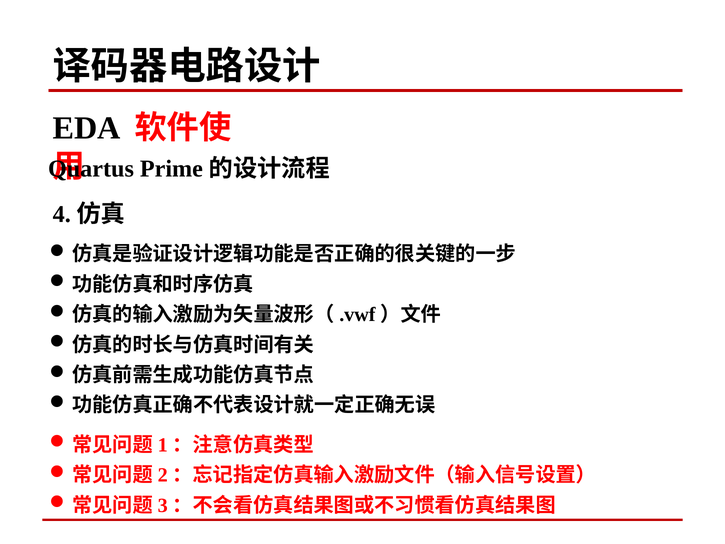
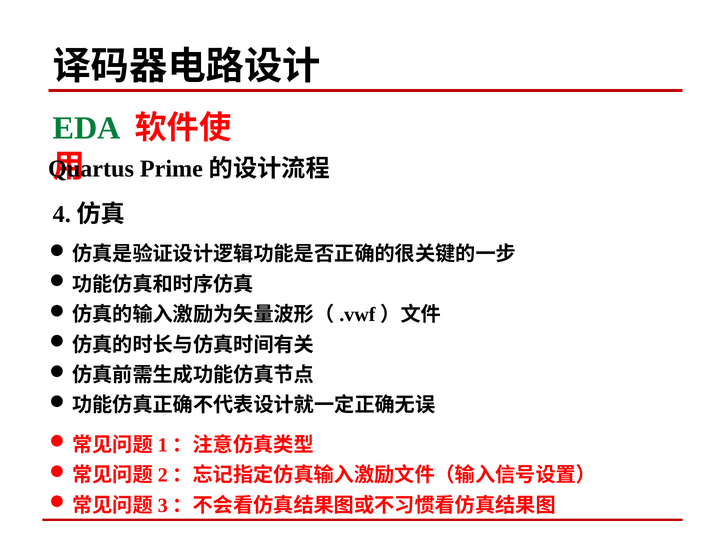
EDA colour: black -> green
